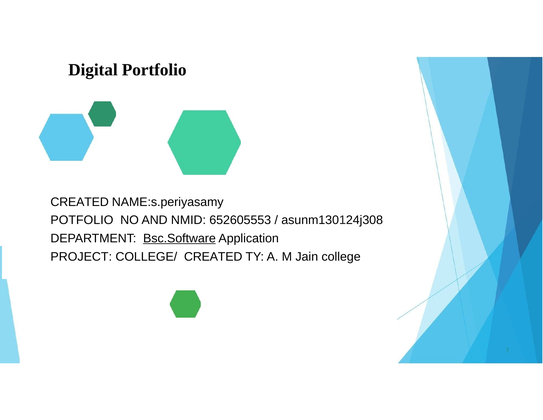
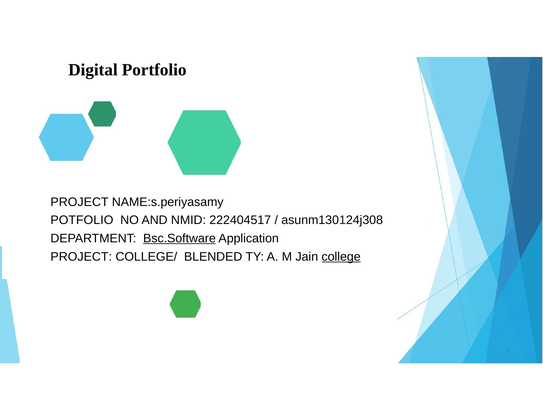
CREATED at (80, 202): CREATED -> PROJECT
652605553: 652605553 -> 222404517
COLLEGE/ CREATED: CREATED -> BLENDED
college underline: none -> present
